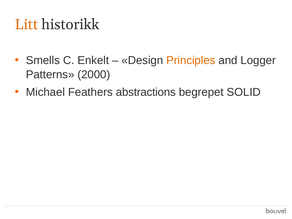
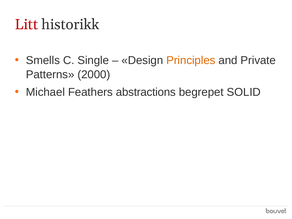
Litt colour: orange -> red
Enkelt: Enkelt -> Single
Logger: Logger -> Private
